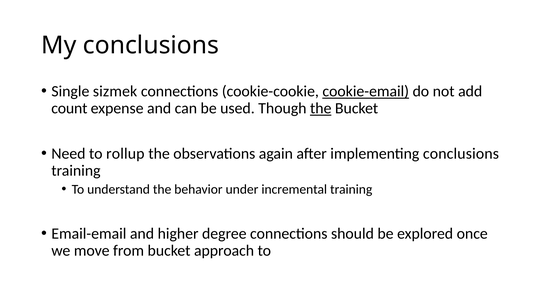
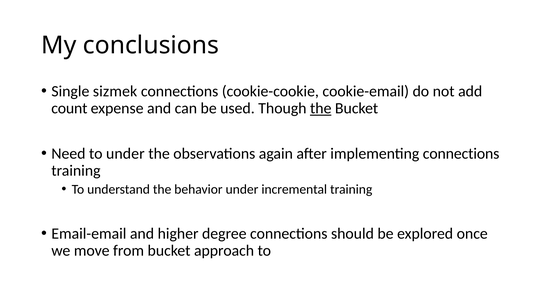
cookie-email underline: present -> none
to rollup: rollup -> under
implementing conclusions: conclusions -> connections
